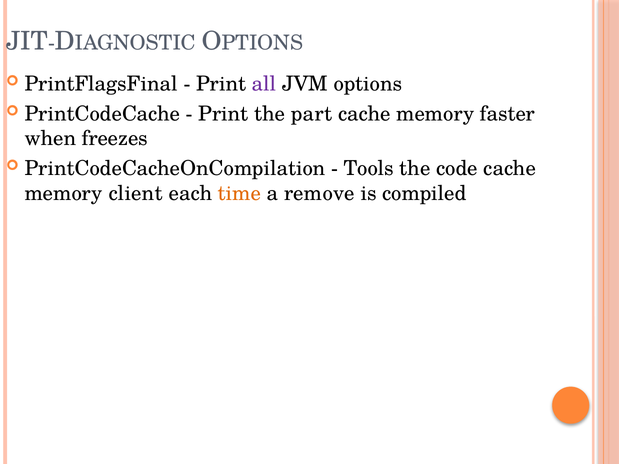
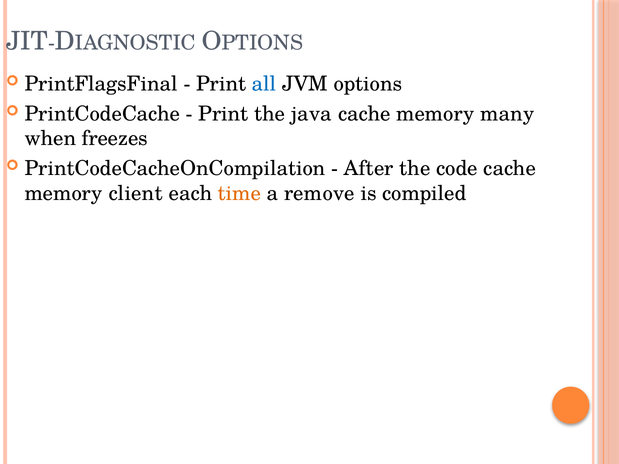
all colour: purple -> blue
part: part -> java
faster: faster -> many
Tools: Tools -> After
